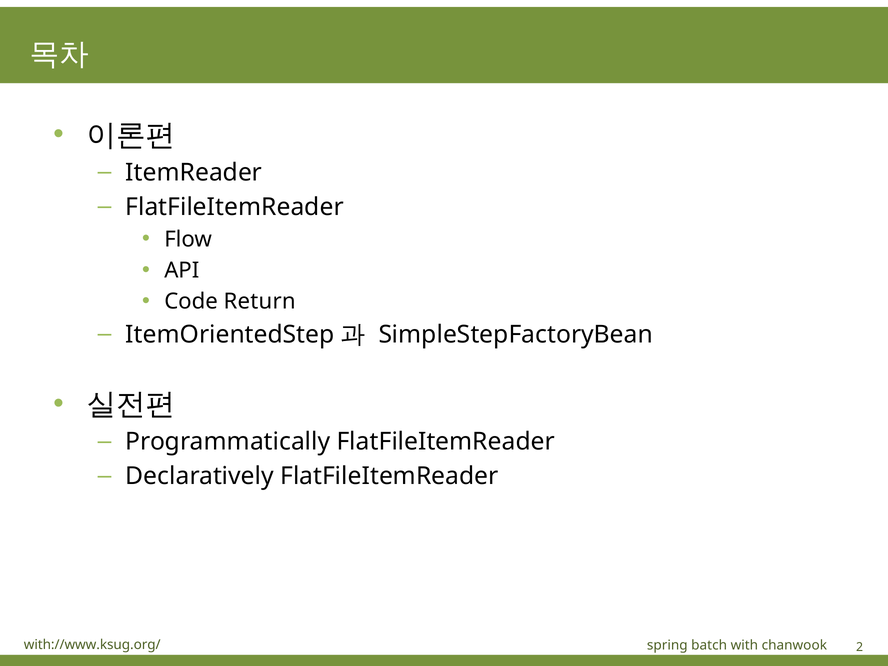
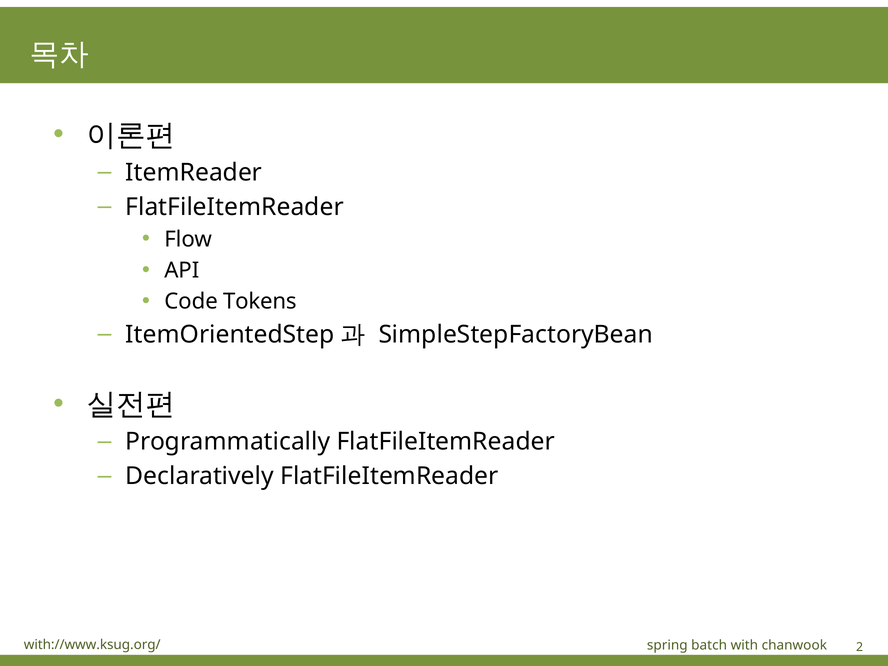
Return: Return -> Tokens
